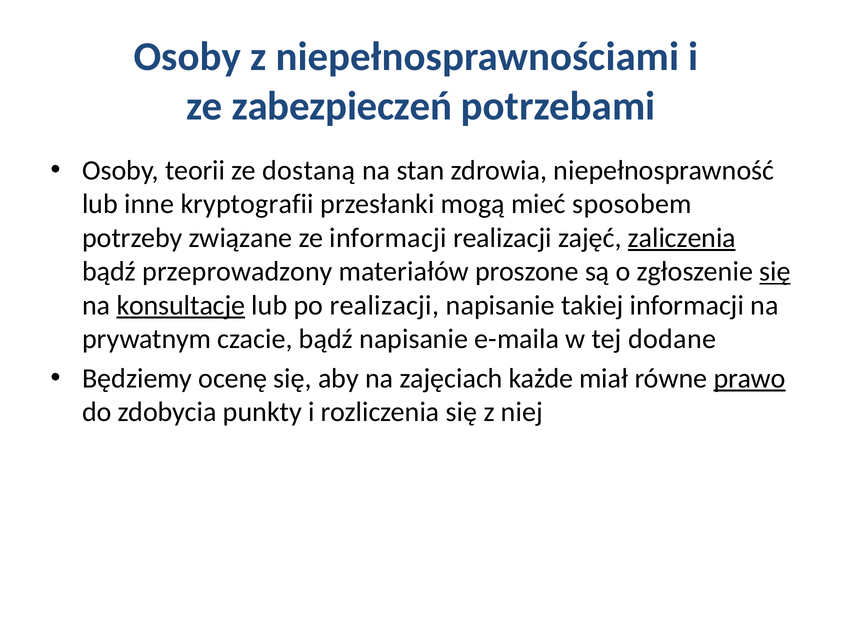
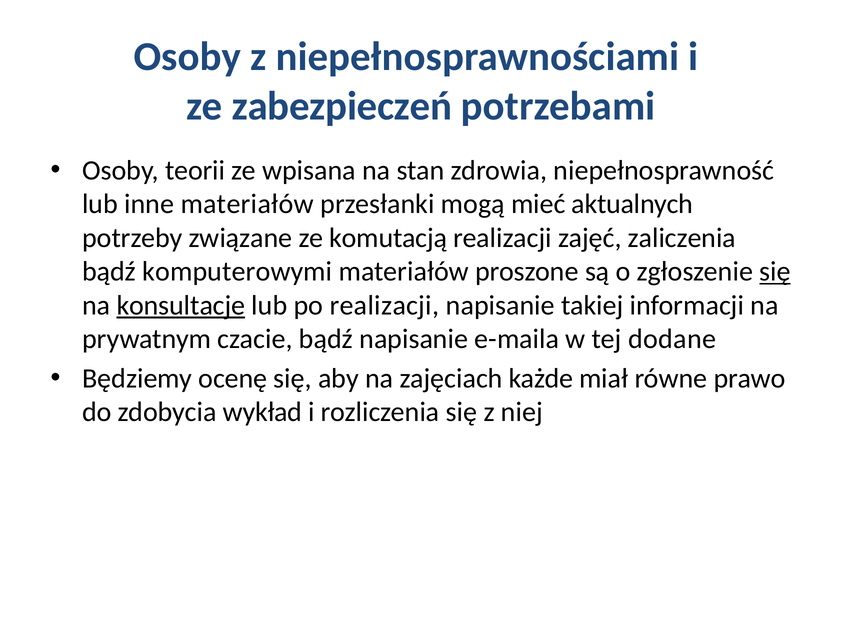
dostaną: dostaną -> wpisana
inne kryptografii: kryptografii -> materiałów
sposobem: sposobem -> aktualnych
ze informacji: informacji -> komutacją
zaliczenia underline: present -> none
przeprowadzony: przeprowadzony -> komputerowymi
prawo underline: present -> none
punkty: punkty -> wykład
